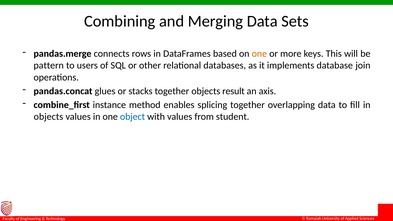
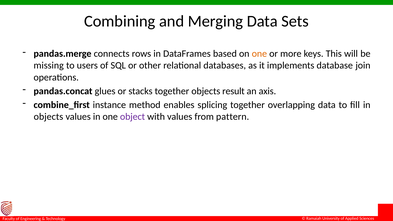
pattern: pattern -> missing
object colour: blue -> purple
student: student -> pattern
